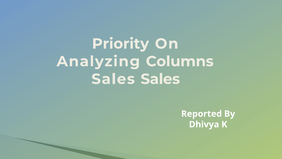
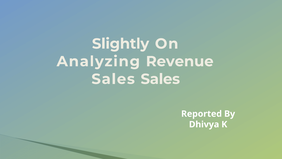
Priority: Priority -> Slightly
Columns: Columns -> Revenue
